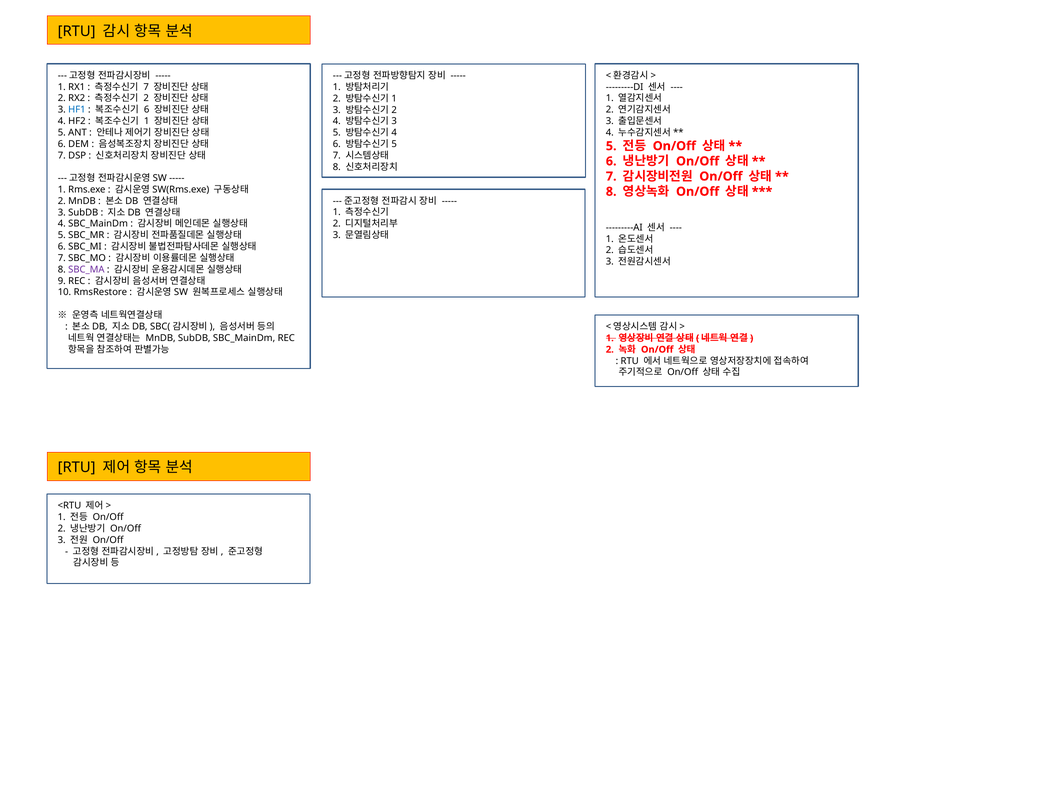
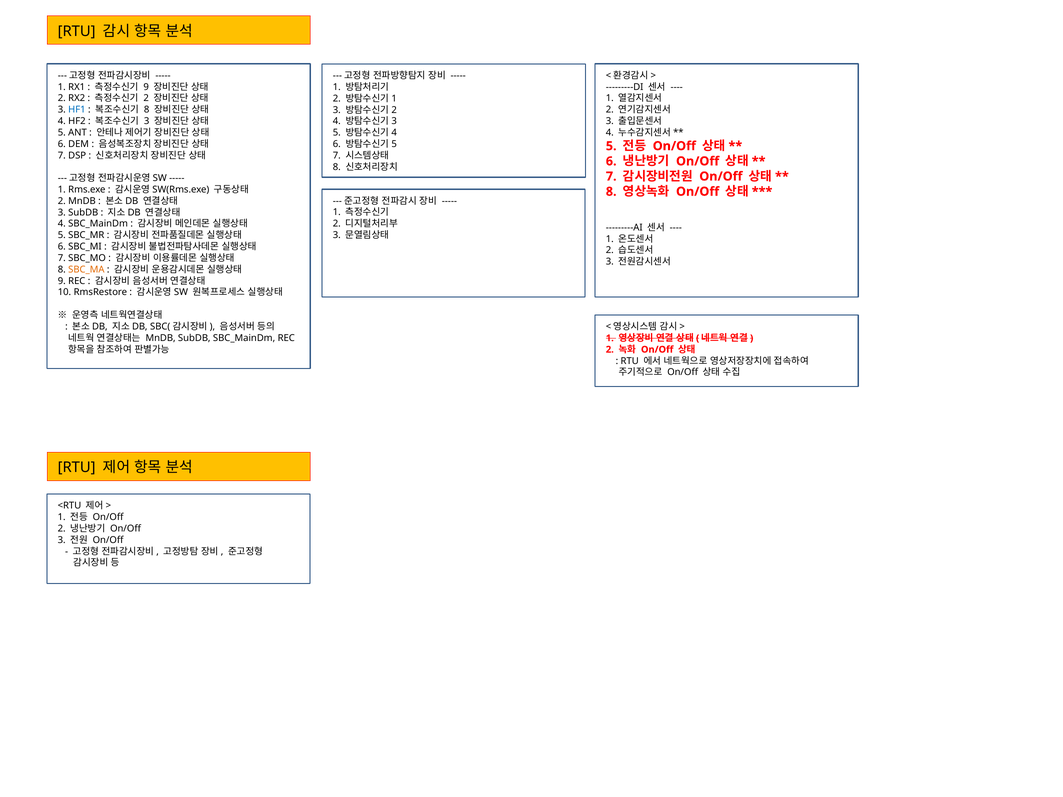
7 at (146, 87): 7 -> 9
6 at (147, 110): 6 -> 8
1 at (147, 121): 1 -> 3
SBC_MA colour: purple -> orange
